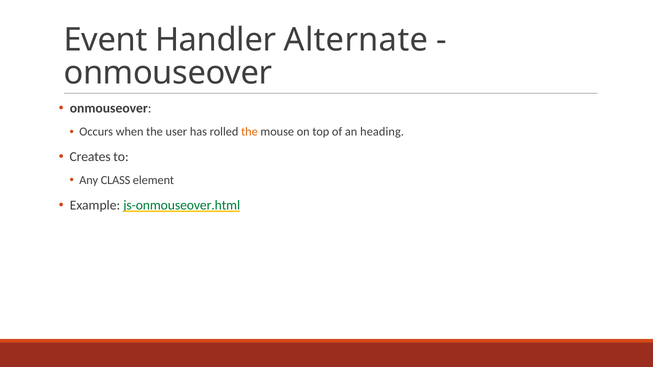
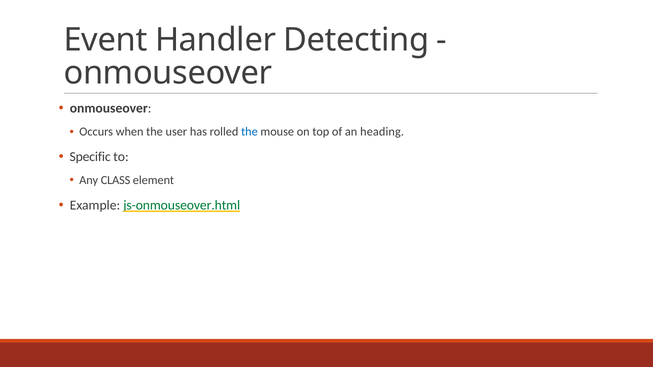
Alternate: Alternate -> Detecting
the at (249, 132) colour: orange -> blue
Creates: Creates -> Specific
